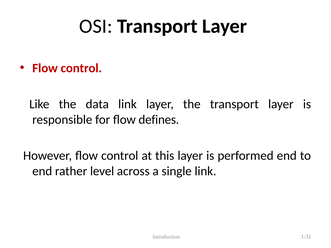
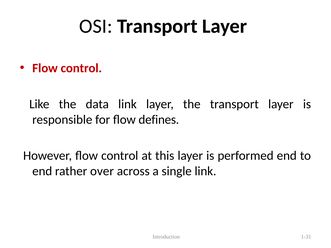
level: level -> over
